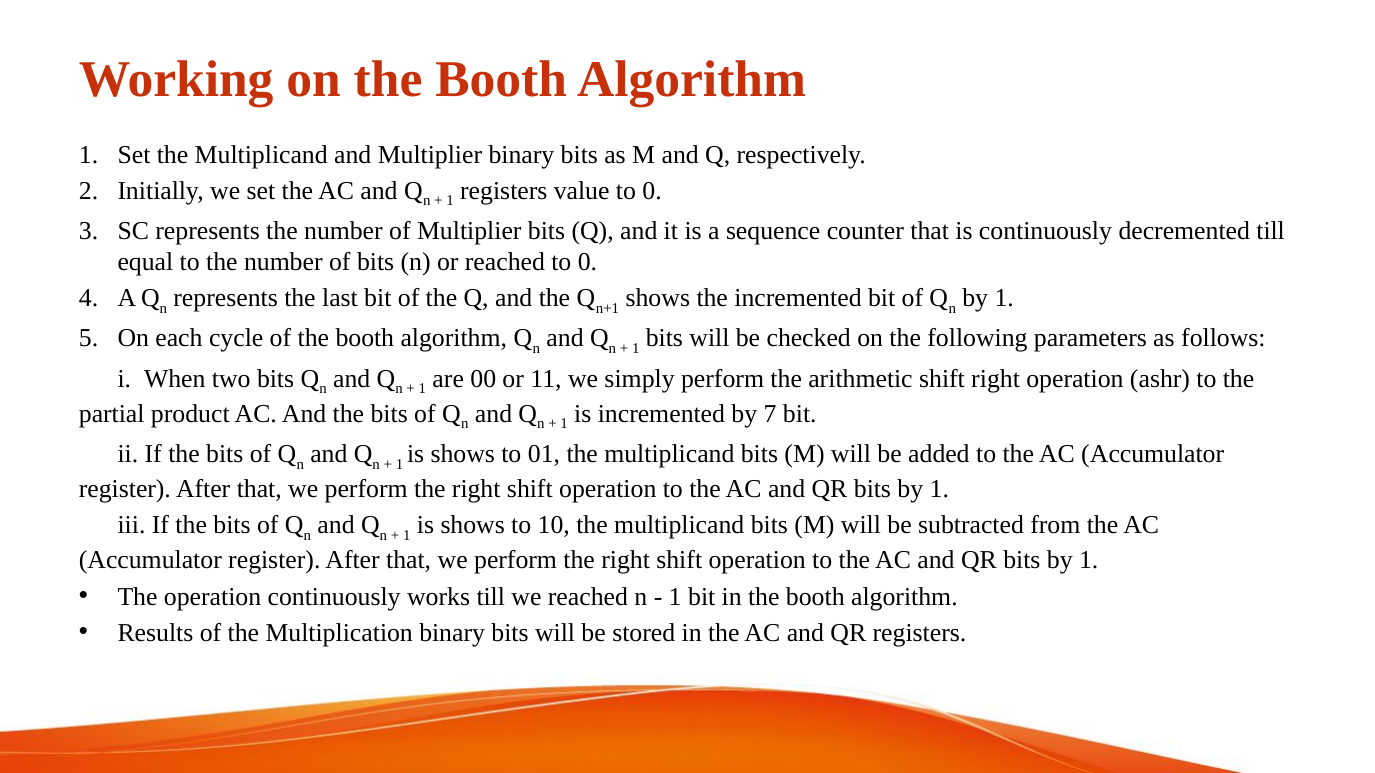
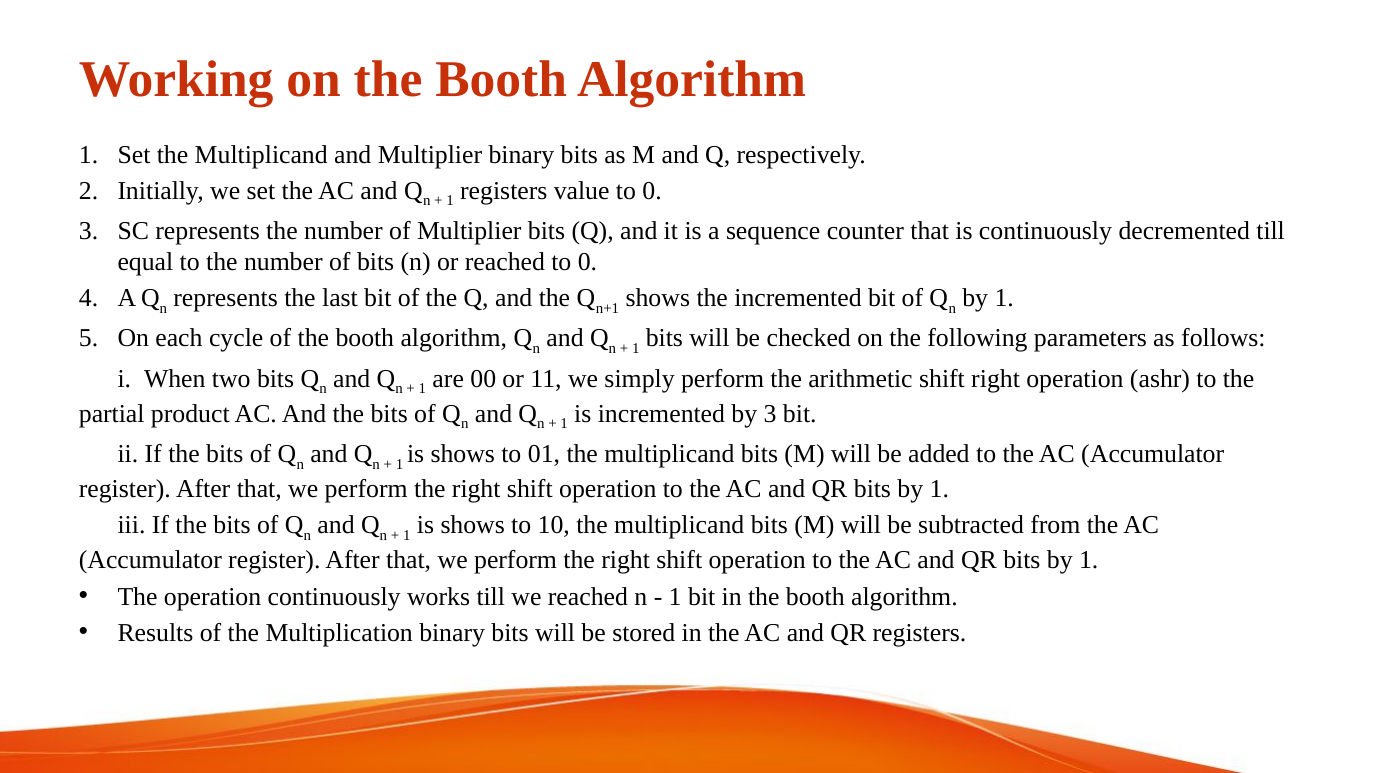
by 7: 7 -> 3
